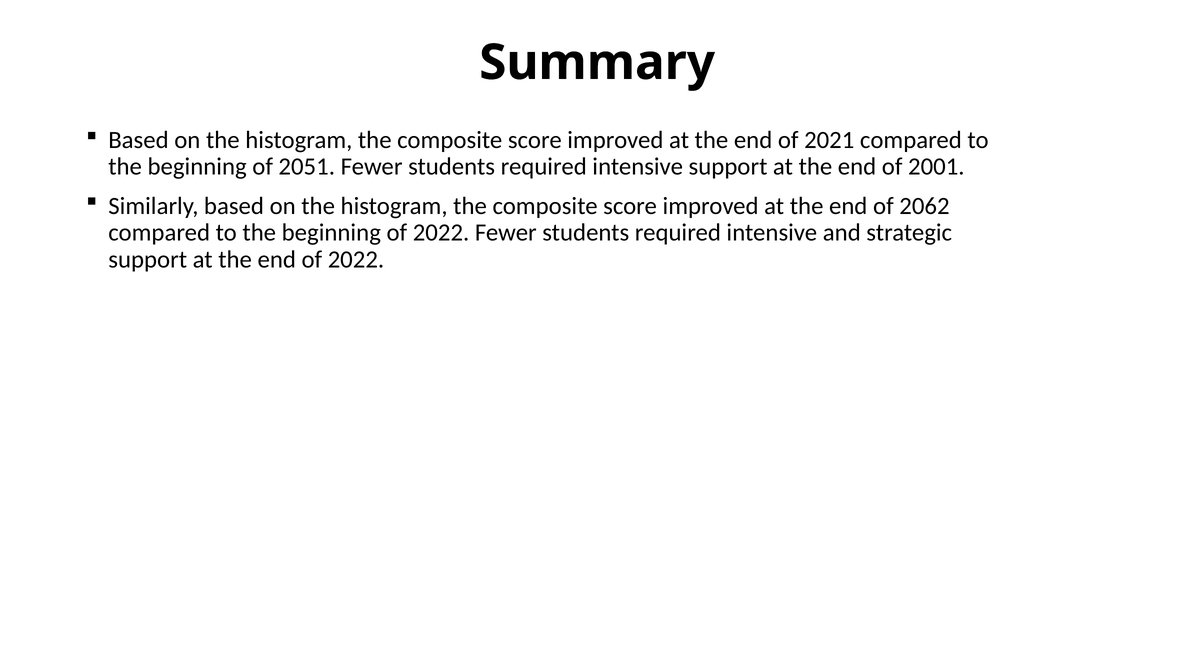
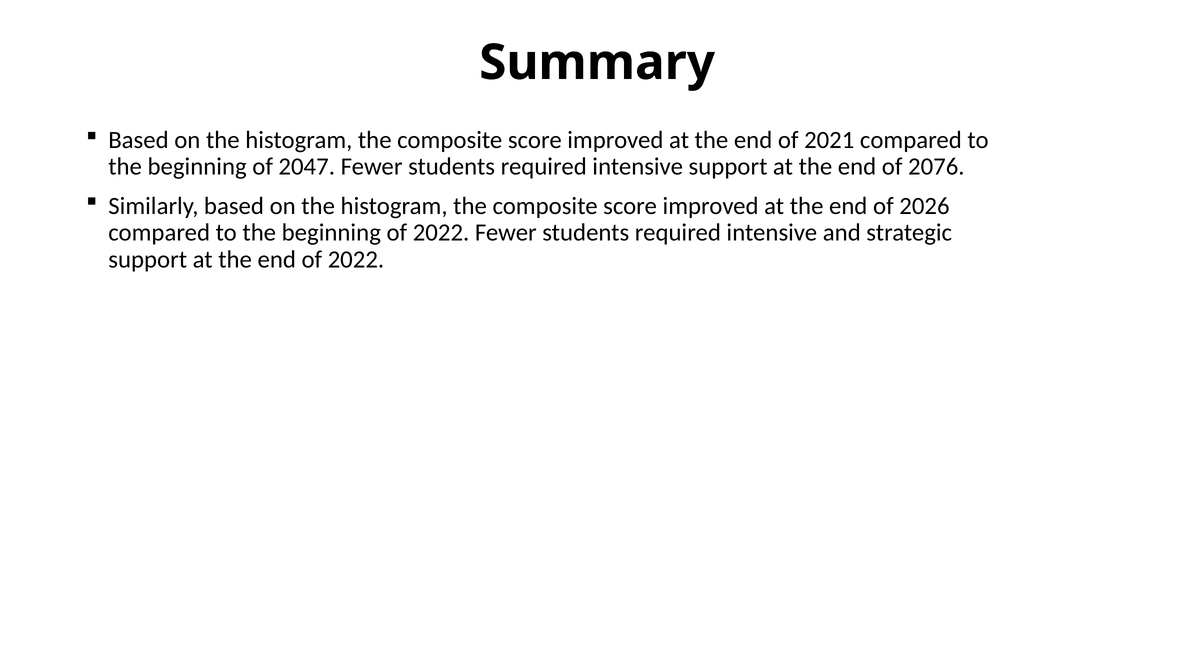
2051: 2051 -> 2047
2001: 2001 -> 2076
2062: 2062 -> 2026
